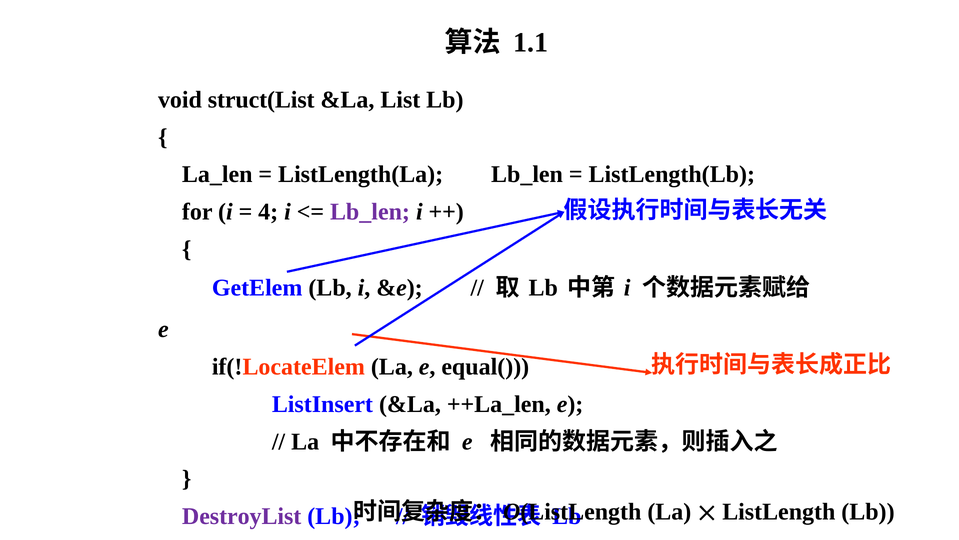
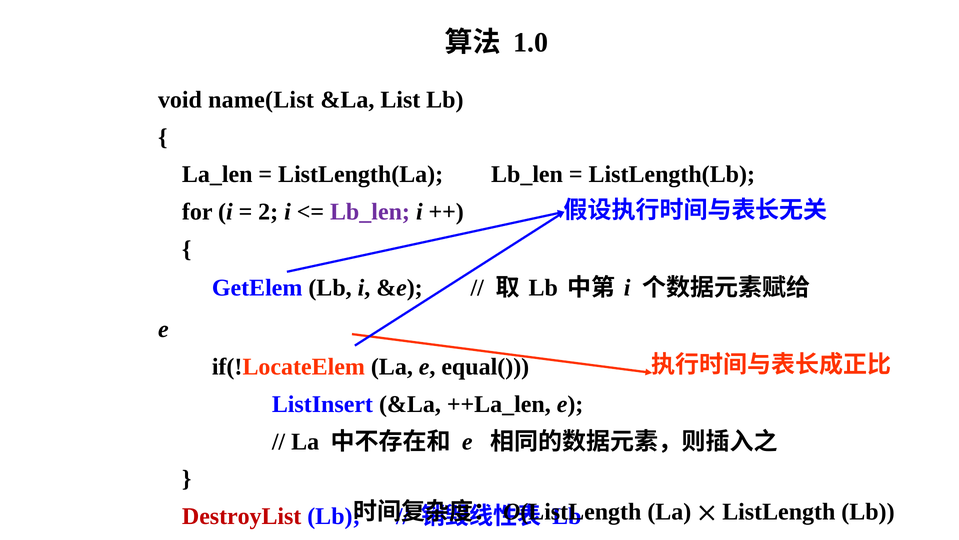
1.1: 1.1 -> 1.0
struct(List: struct(List -> name(List
4: 4 -> 2
DestroyList colour: purple -> red
